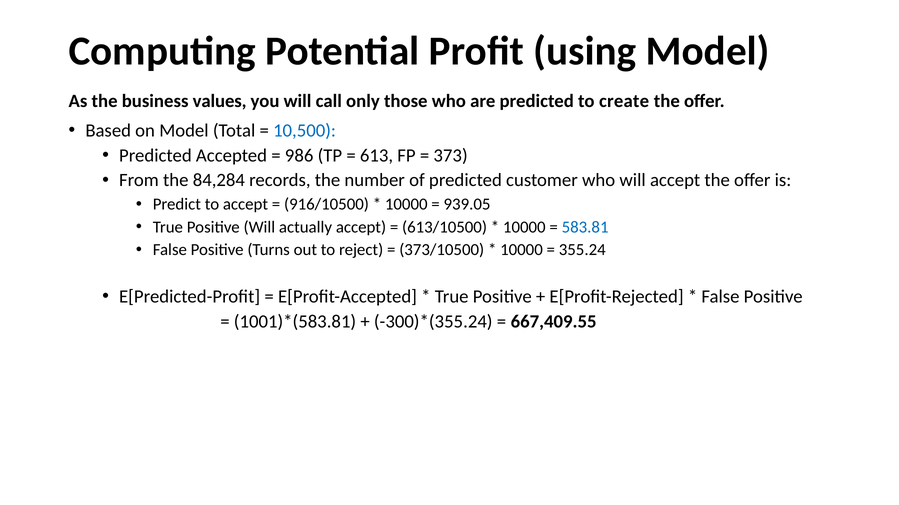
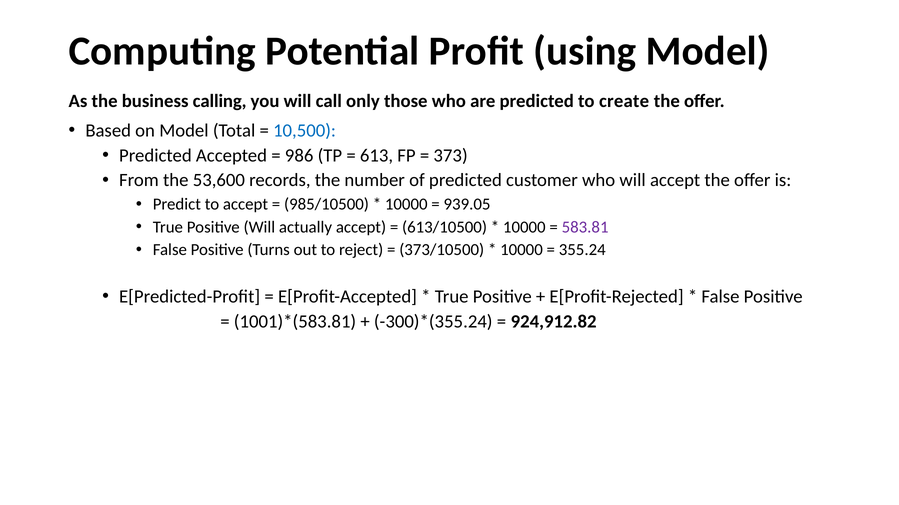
values: values -> calling
84,284: 84,284 -> 53,600
916/10500: 916/10500 -> 985/10500
583.81 colour: blue -> purple
667,409.55: 667,409.55 -> 924,912.82
